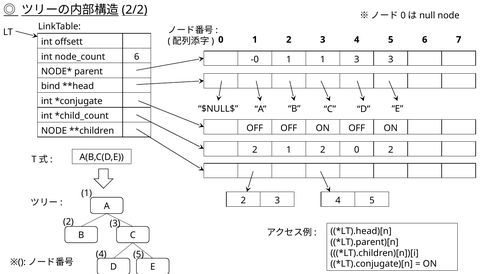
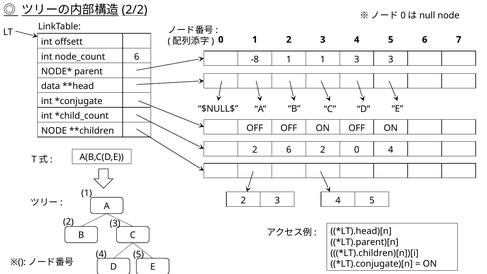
-0: -0 -> -8
bind: bind -> data
1 at (289, 150): 1 -> 6
0 2: 2 -> 4
